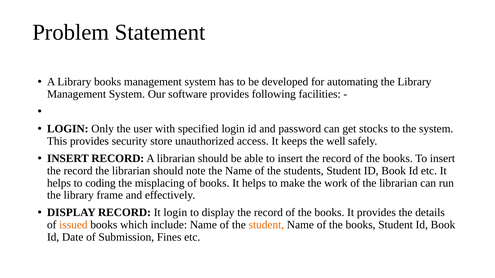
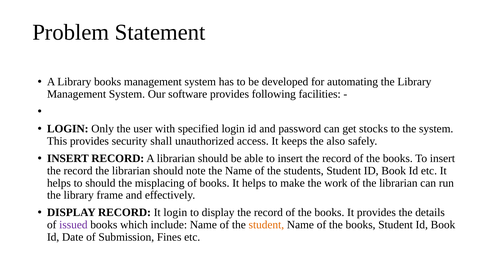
store: store -> shall
well: well -> also
to coding: coding -> should
issued colour: orange -> purple
